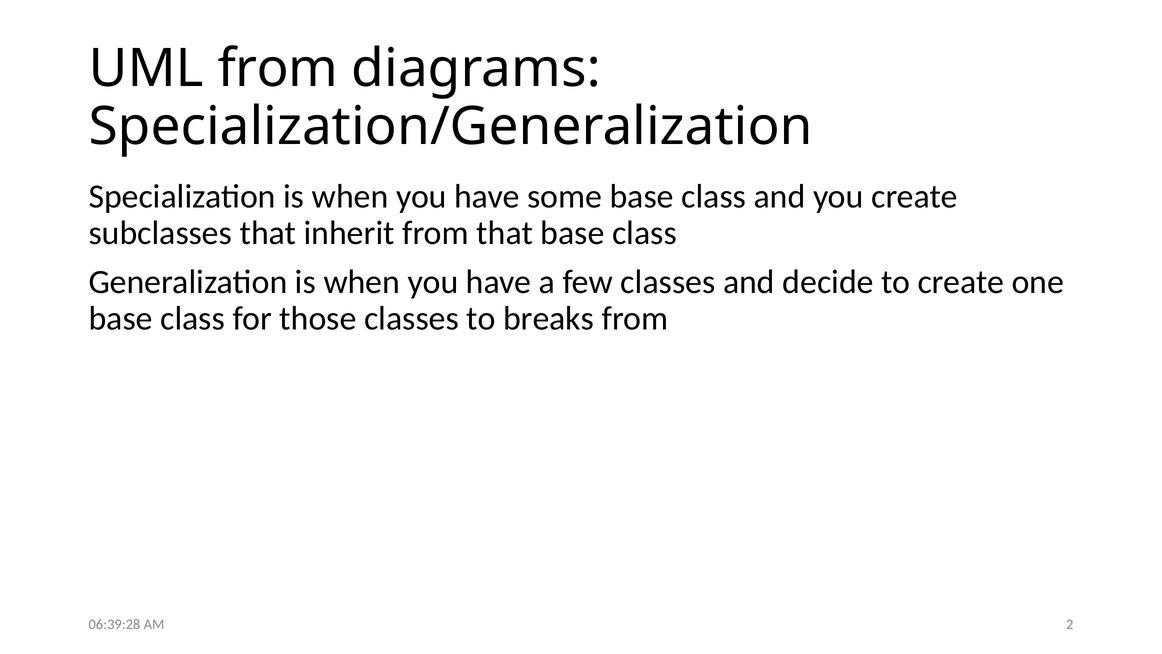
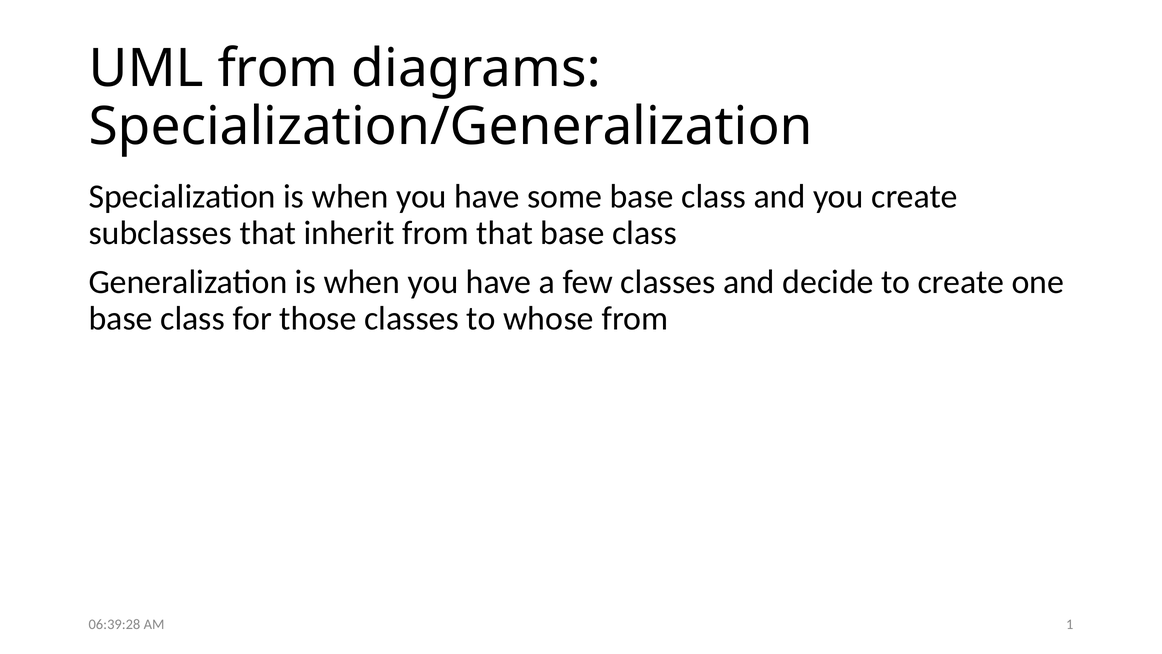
breaks: breaks -> whose
2: 2 -> 1
